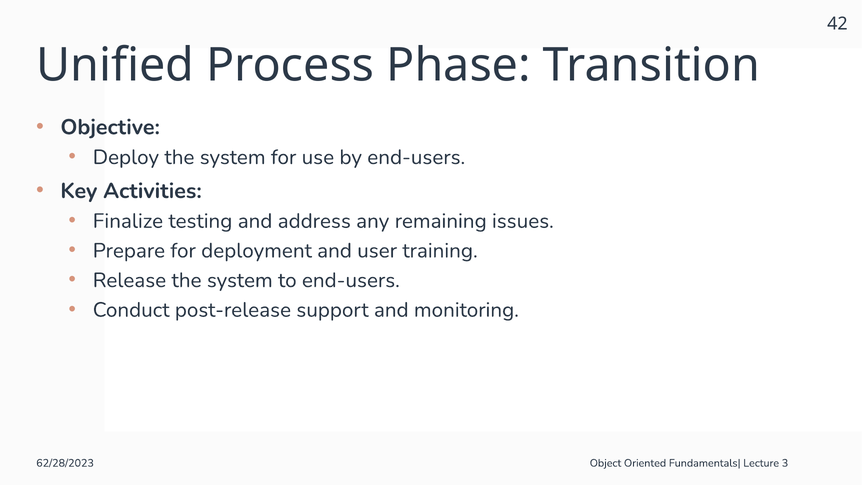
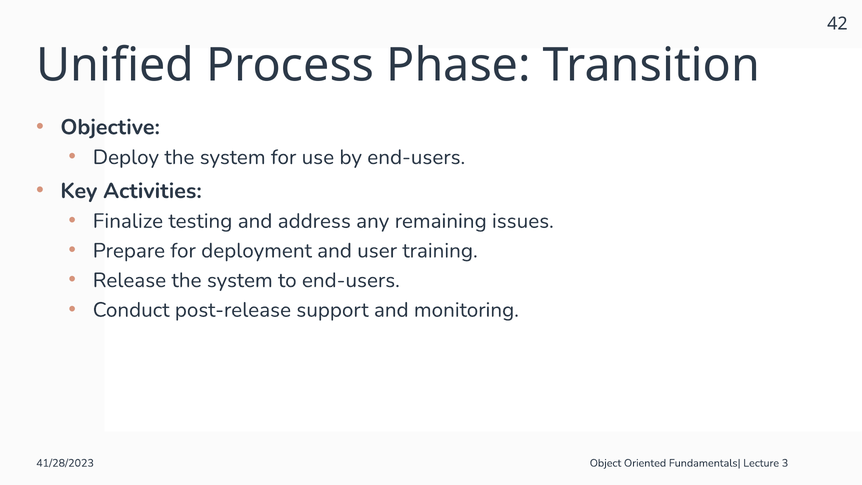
62/28/2023: 62/28/2023 -> 41/28/2023
